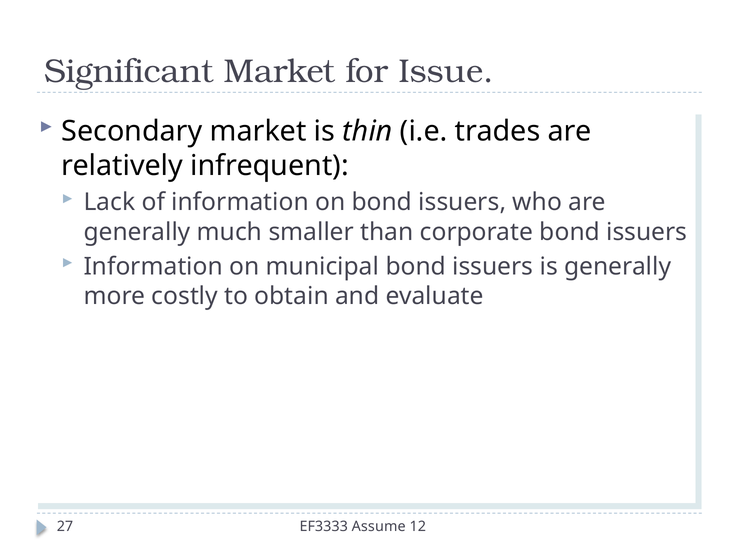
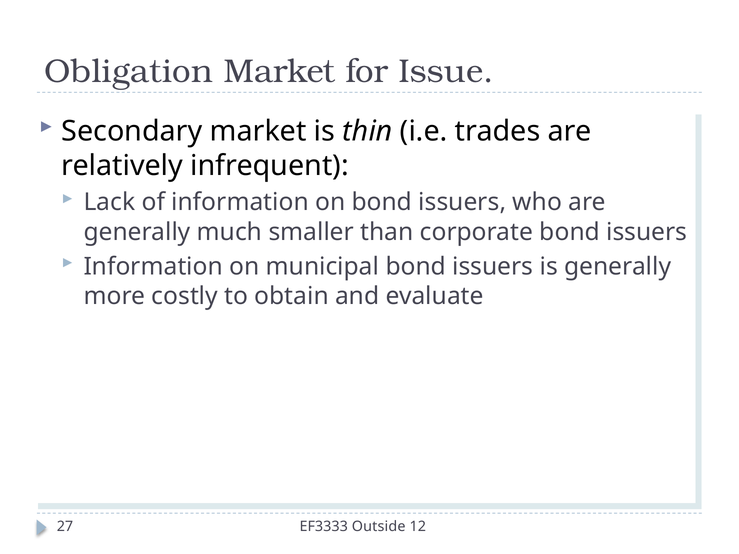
Significant: Significant -> Obligation
Assume: Assume -> Outside
